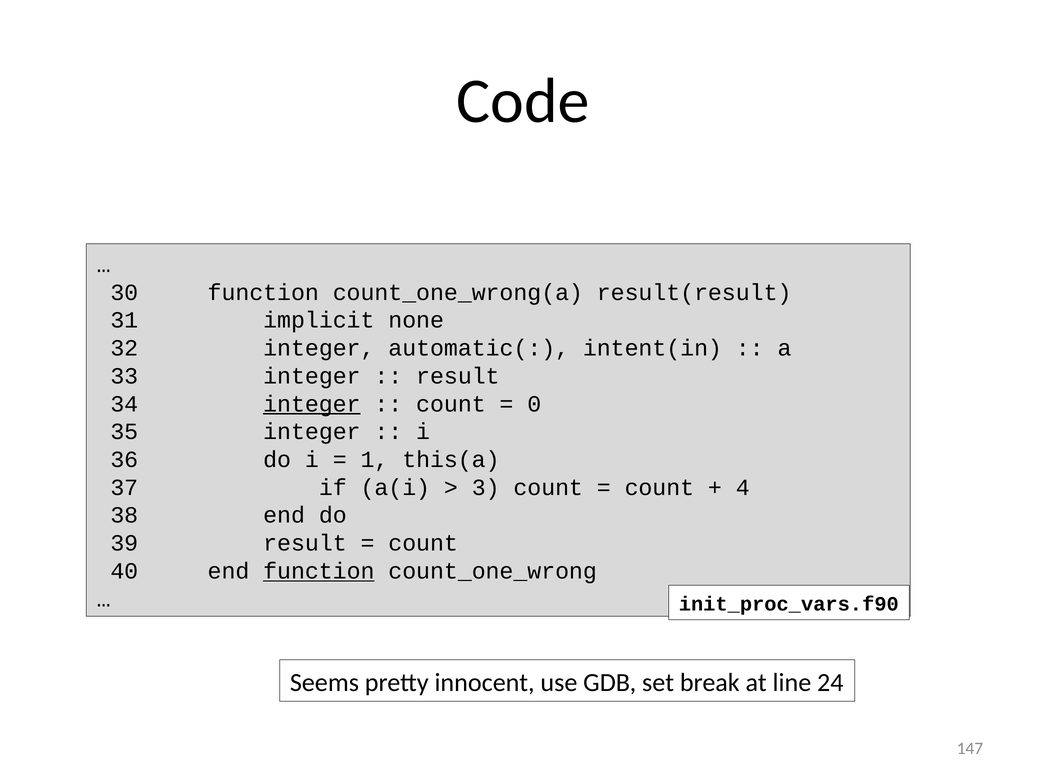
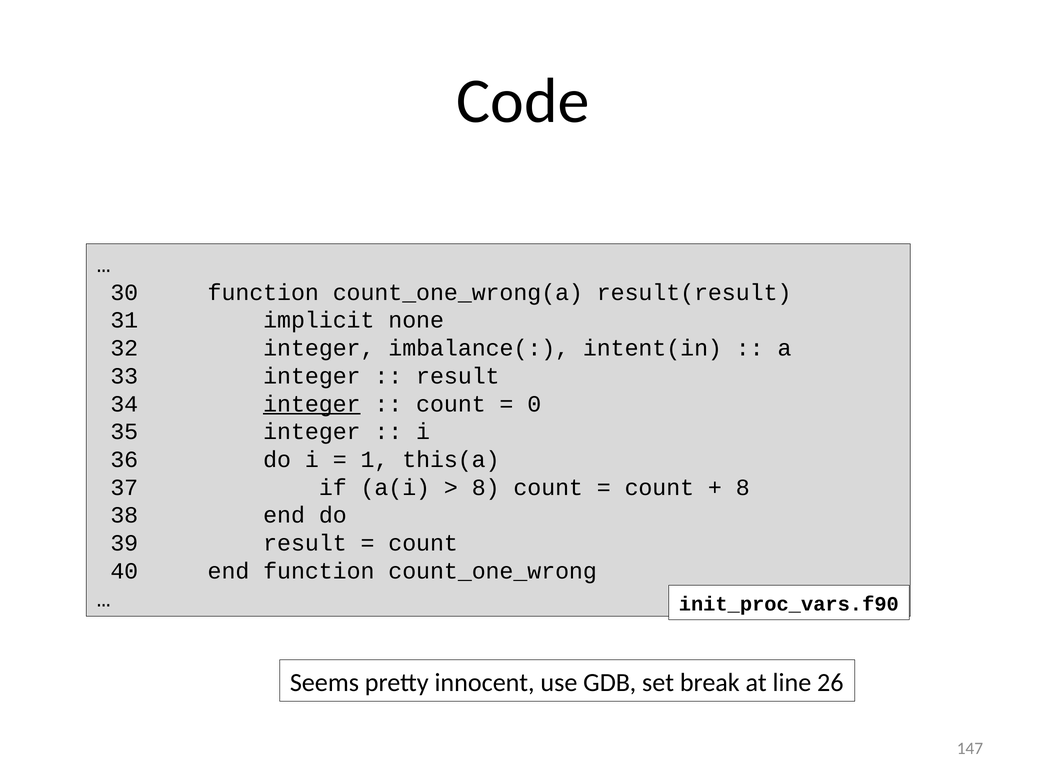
automatic(: automatic( -> imbalance(
3 at (486, 488): 3 -> 8
4 at (743, 488): 4 -> 8
function at (319, 571) underline: present -> none
24: 24 -> 26
